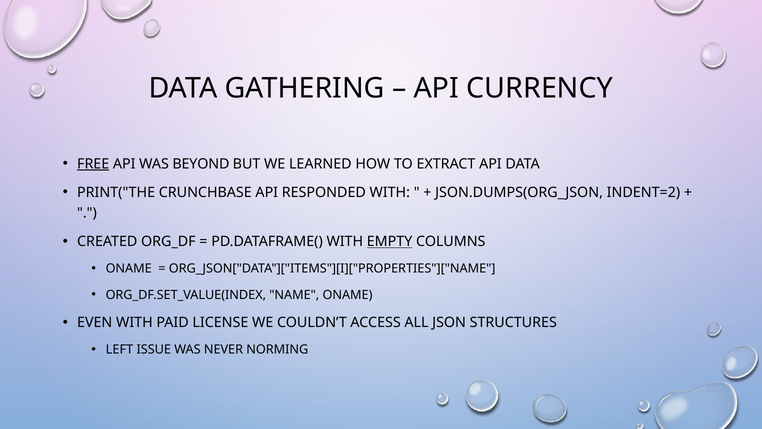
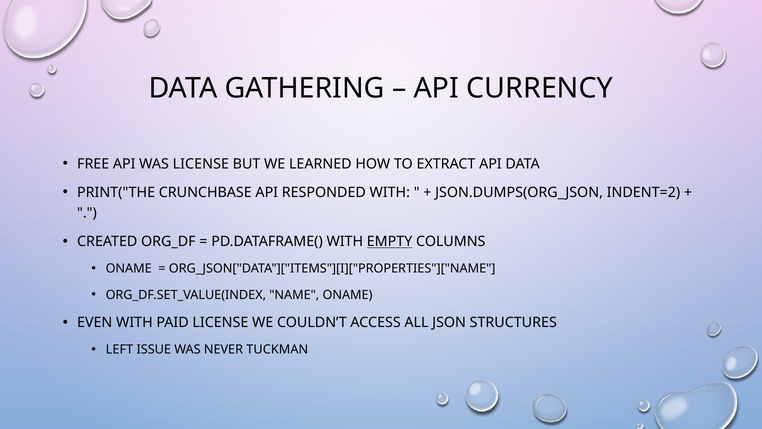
FREE underline: present -> none
WAS BEYOND: BEYOND -> LICENSE
NORMING: NORMING -> TUCKMAN
